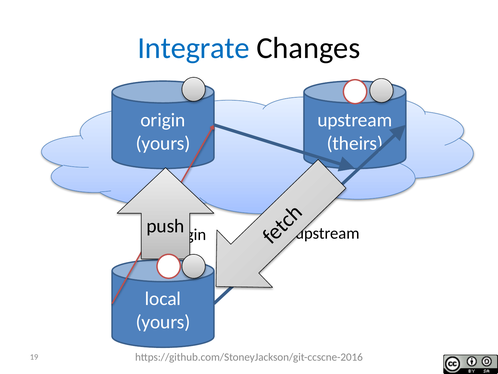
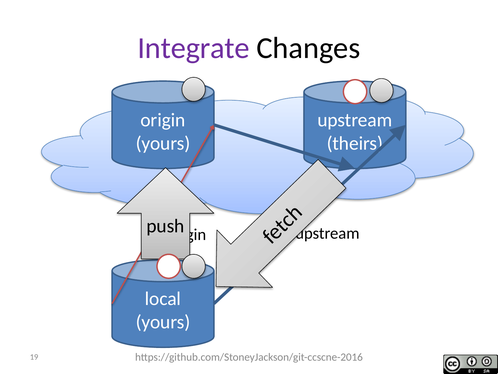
Integrate colour: blue -> purple
